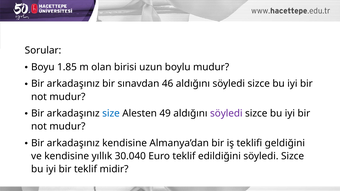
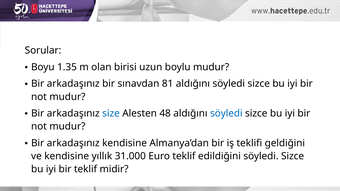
1.85: 1.85 -> 1.35
46: 46 -> 81
49: 49 -> 48
söyledi at (226, 114) colour: purple -> blue
30.040: 30.040 -> 31.000
